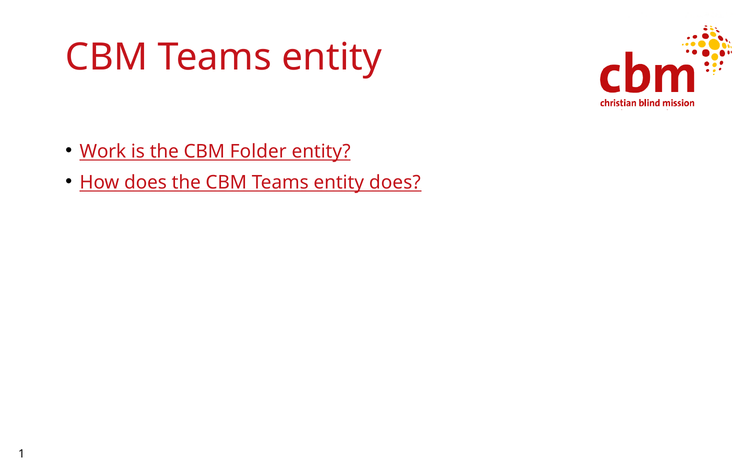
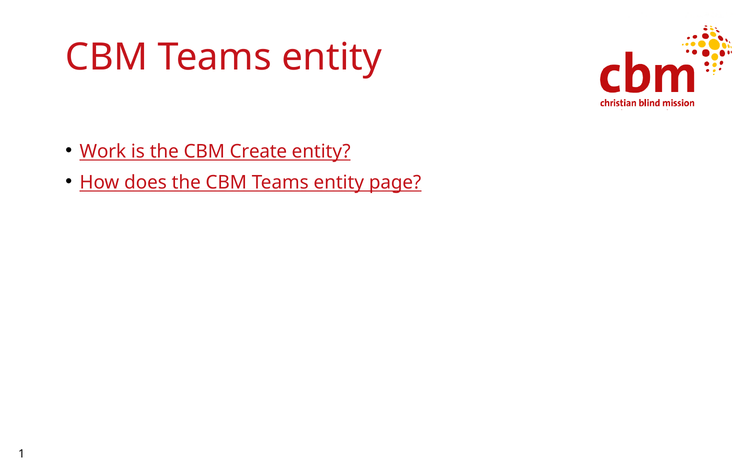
Folder: Folder -> Create
entity does: does -> page
